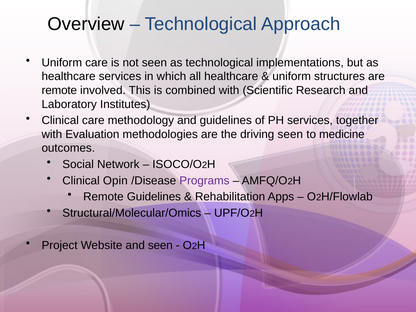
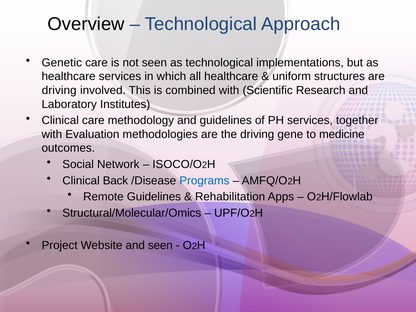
Uniform at (62, 63): Uniform -> Genetic
remote at (59, 90): remote -> driving
driving seen: seen -> gene
Opin: Opin -> Back
Programs colour: purple -> blue
